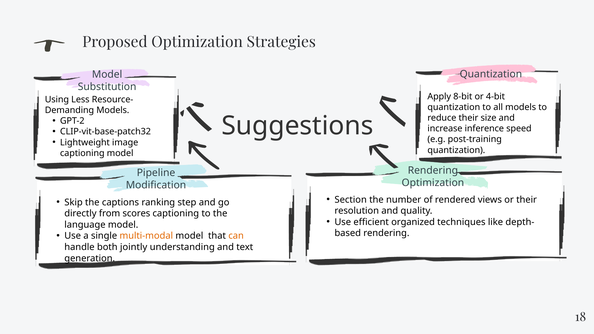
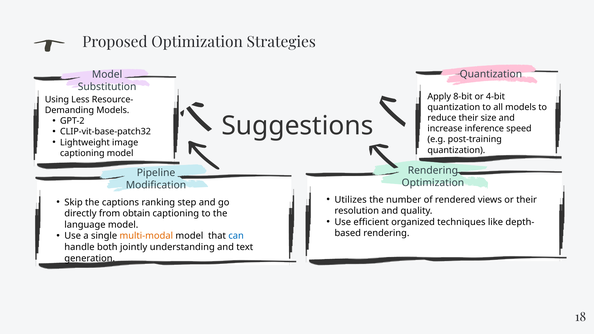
Section: Section -> Utilizes
scores: scores -> obtain
can colour: orange -> blue
